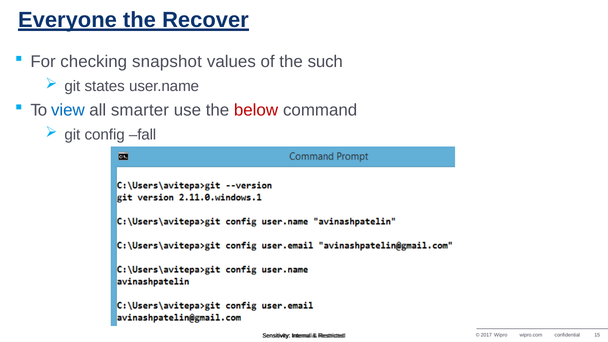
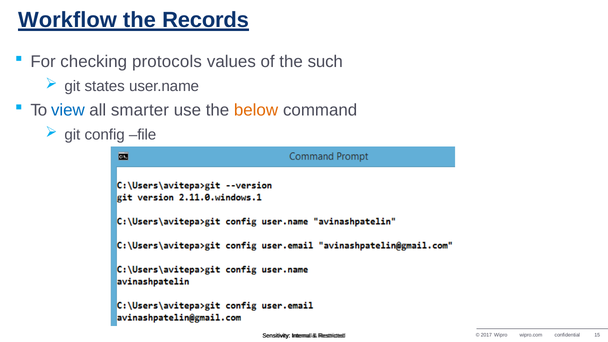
Everyone: Everyone -> Workflow
Recover: Recover -> Records
snapshot: snapshot -> protocols
below colour: red -> orange
fall: fall -> file
